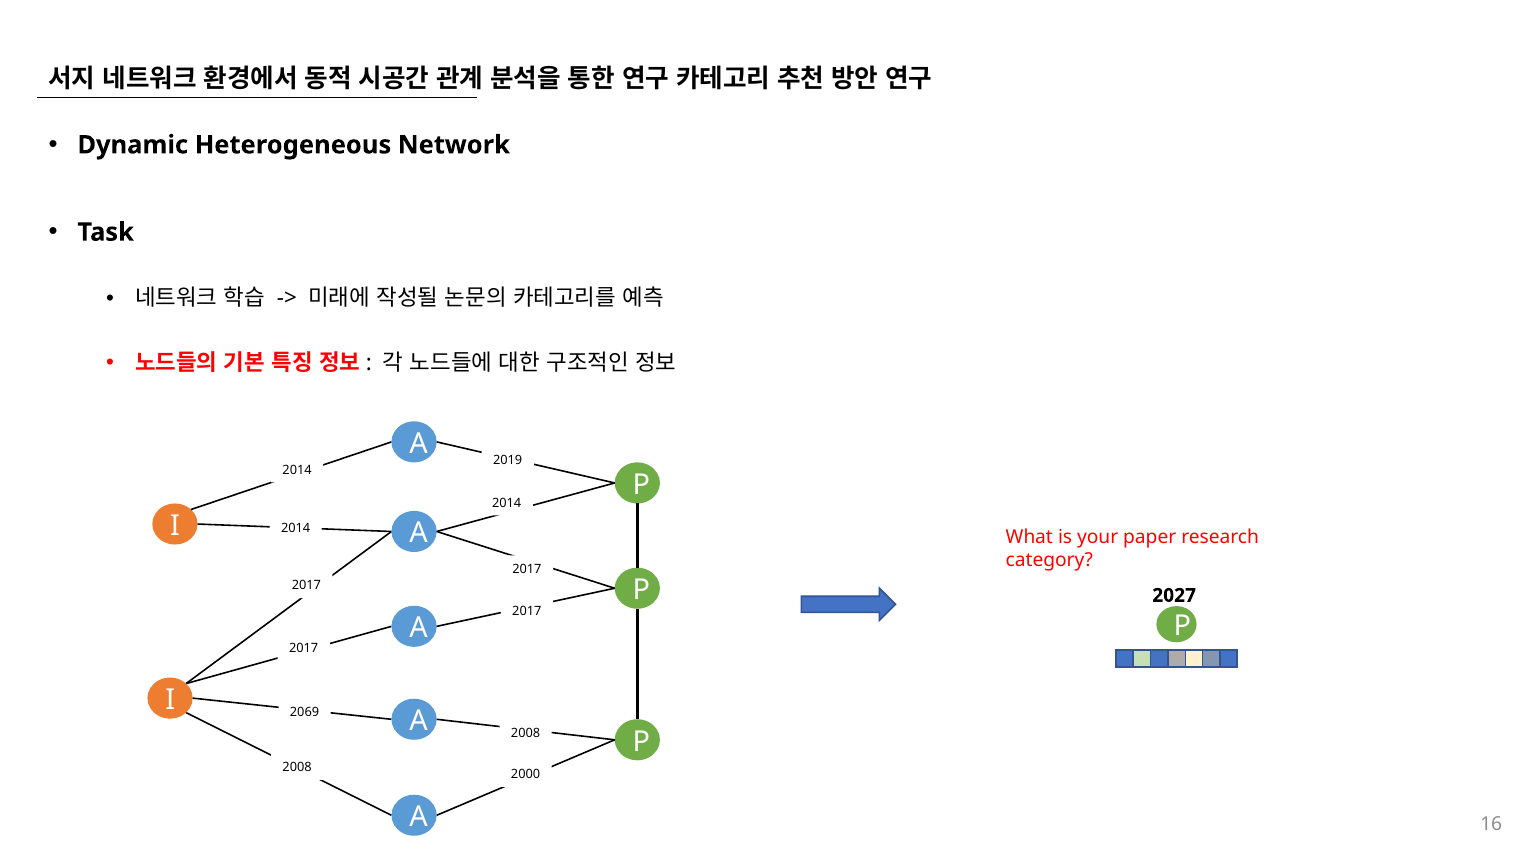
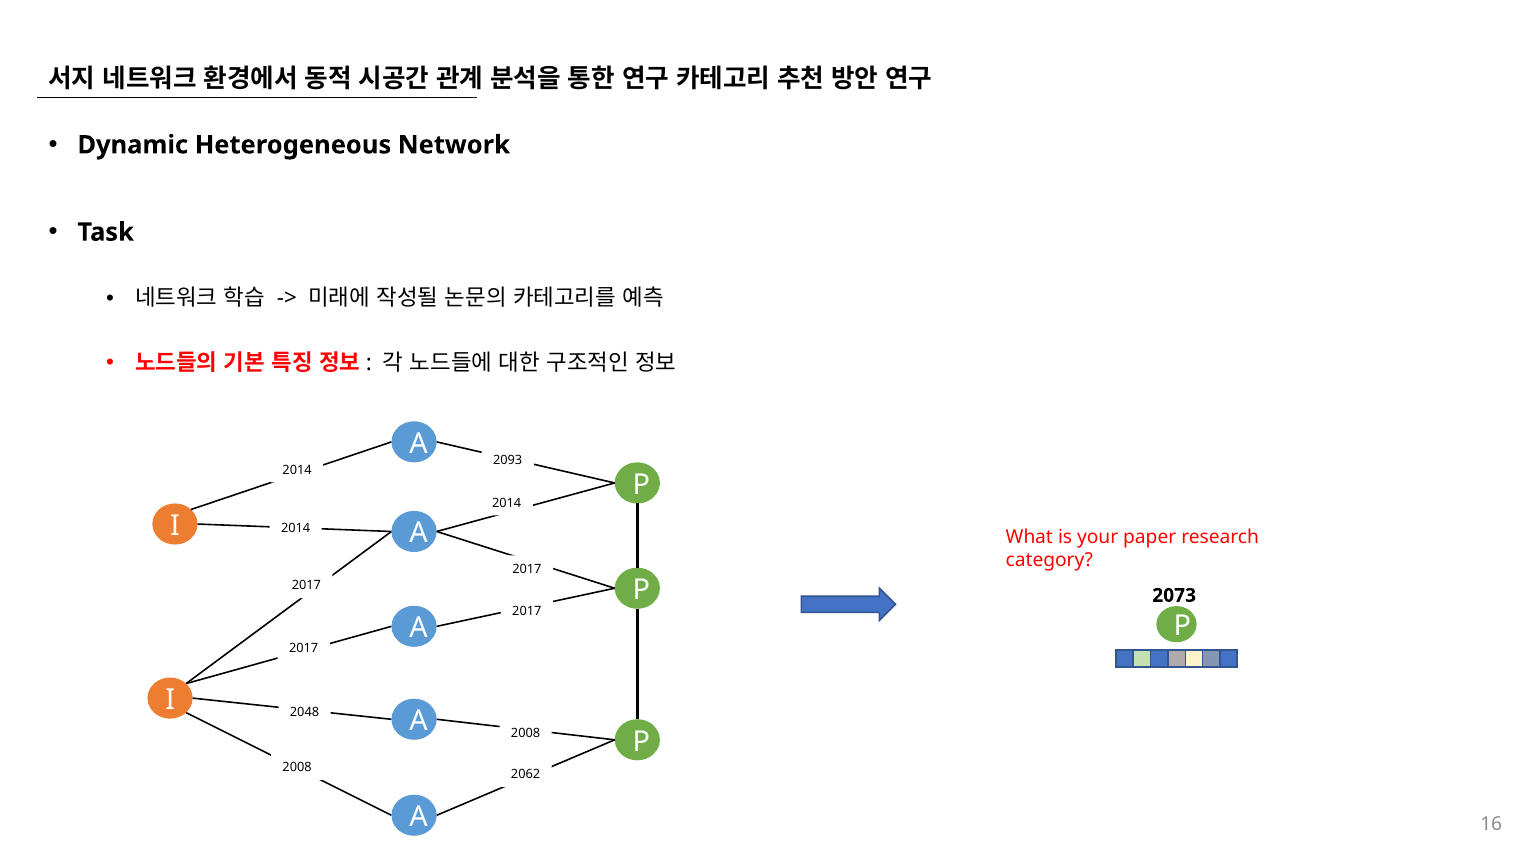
2019: 2019 -> 2093
2027: 2027 -> 2073
2069: 2069 -> 2048
2000: 2000 -> 2062
